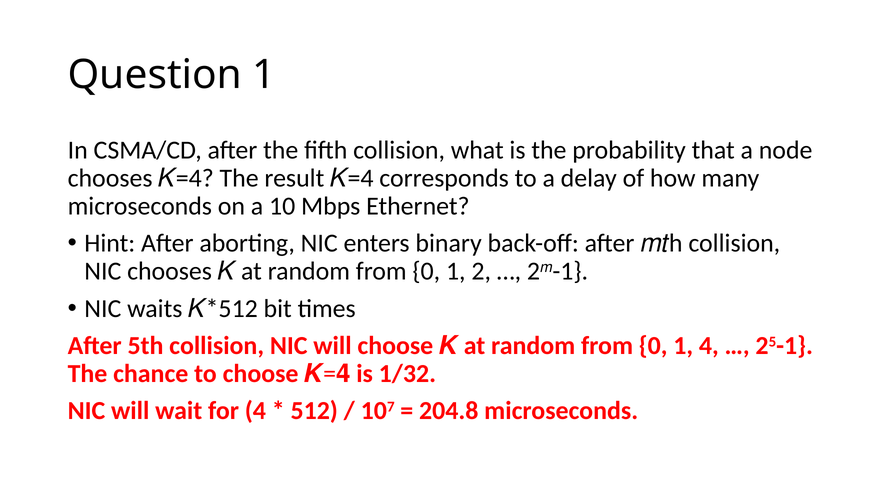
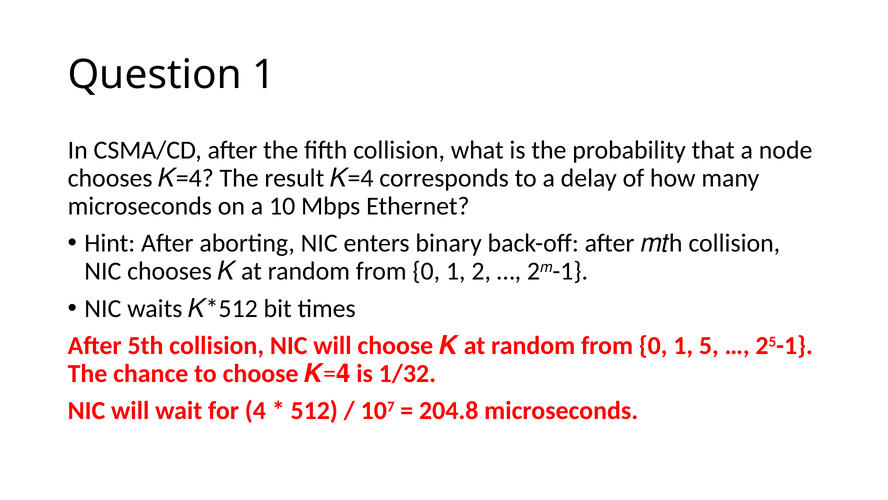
1 4: 4 -> 5
